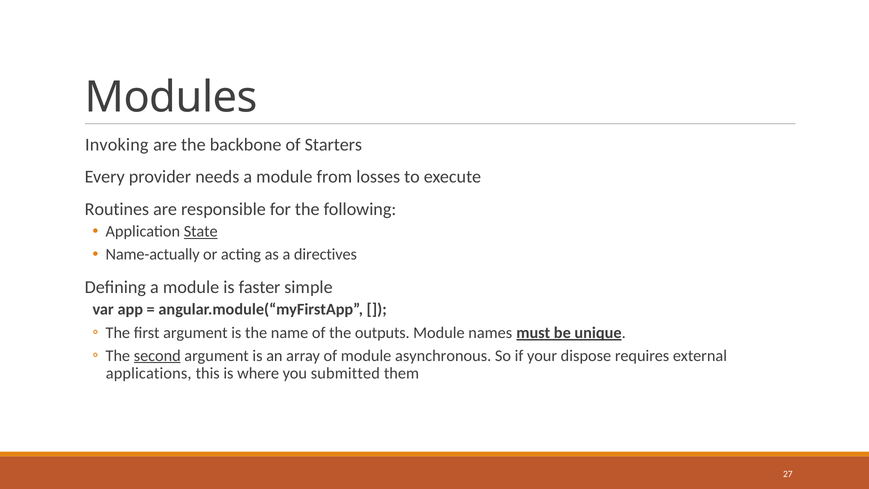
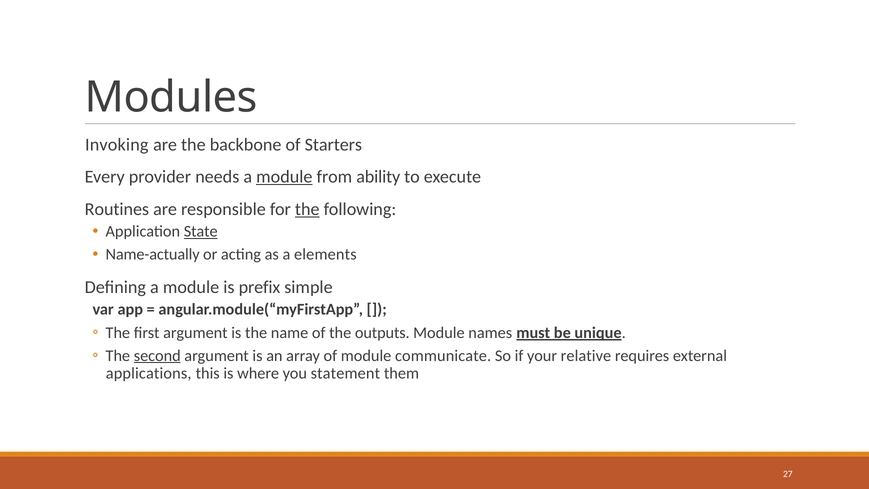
module at (284, 177) underline: none -> present
losses: losses -> ability
the at (307, 209) underline: none -> present
directives: directives -> elements
faster: faster -> prefix
asynchronous: asynchronous -> communicate
dispose: dispose -> relative
submitted: submitted -> statement
